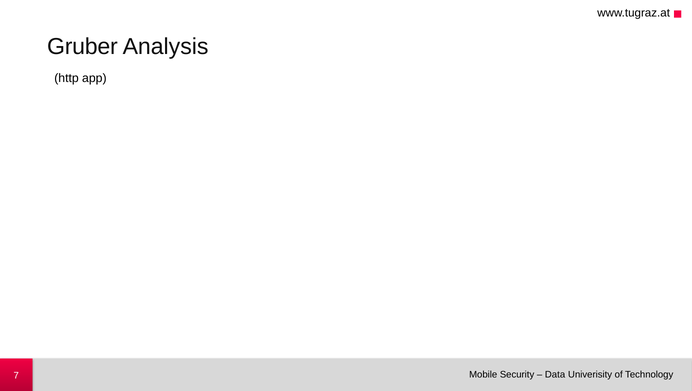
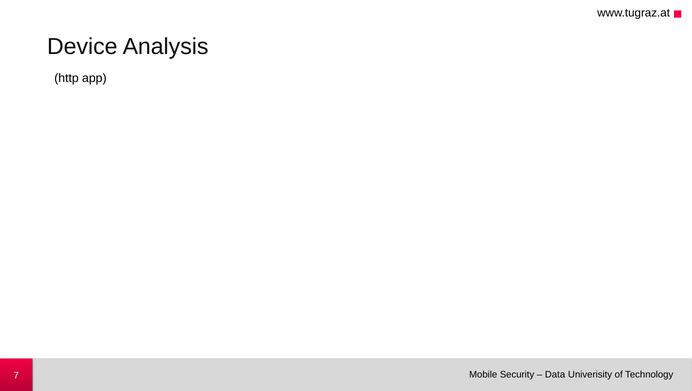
Gruber: Gruber -> Device
